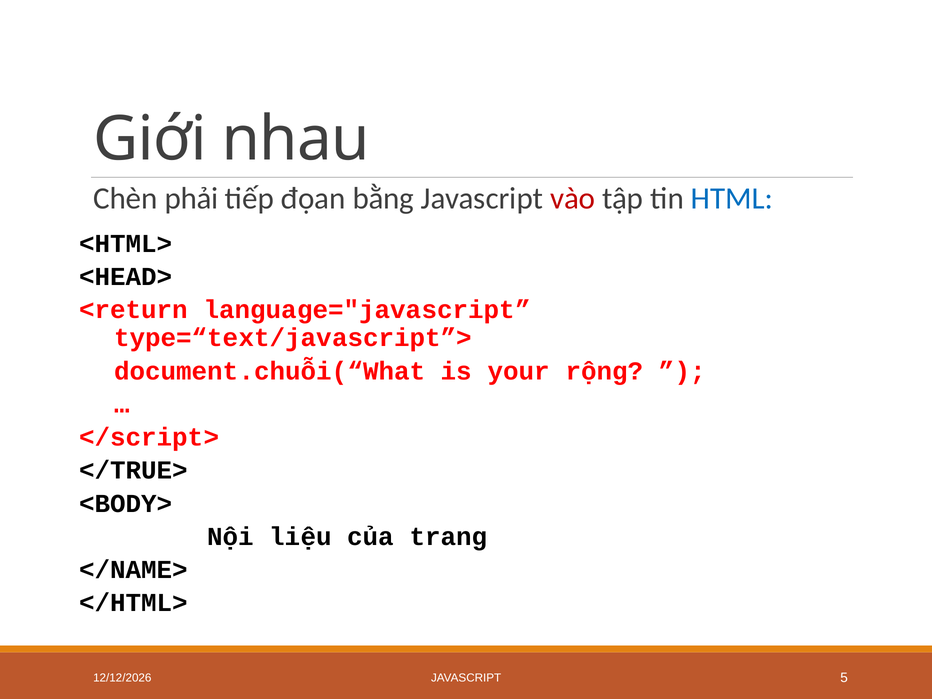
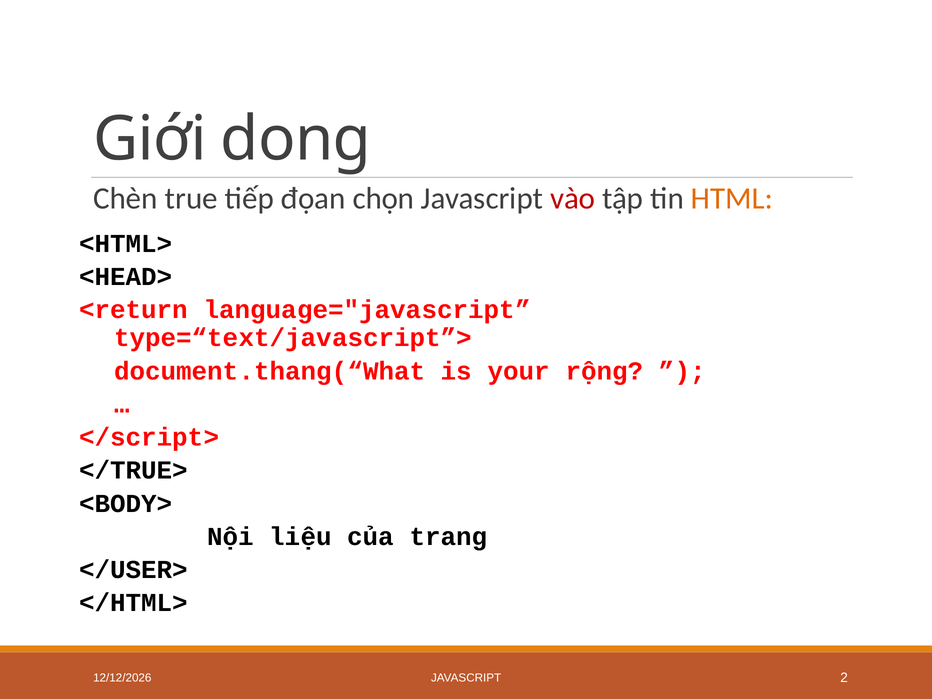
nhau: nhau -> dong
phải: phải -> true
bằng: bằng -> chọn
HTML colour: blue -> orange
document.chuỗi(“What: document.chuỗi(“What -> document.thang(“What
</NAME>: </NAME> -> </USER>
5: 5 -> 2
